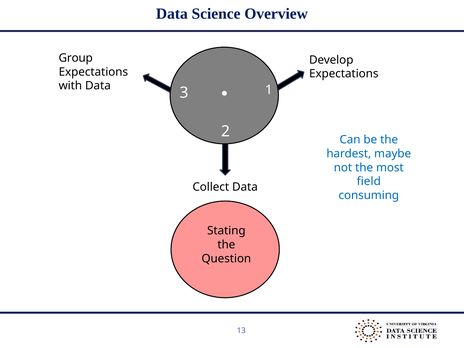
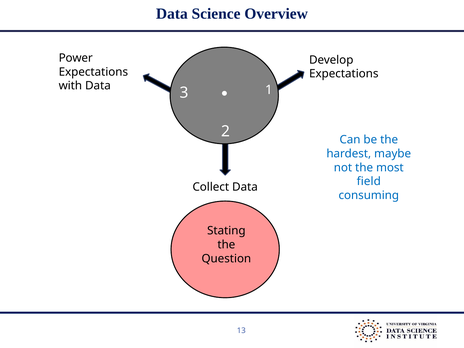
Group: Group -> Power
